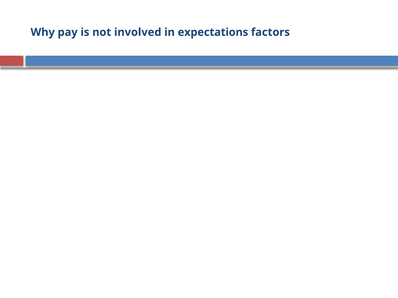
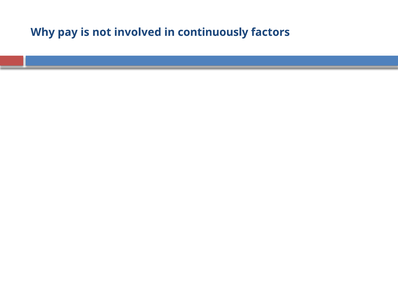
expectations: expectations -> continuously
